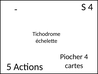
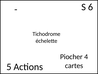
S 4: 4 -> 6
